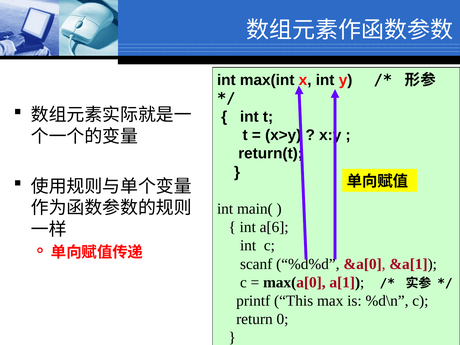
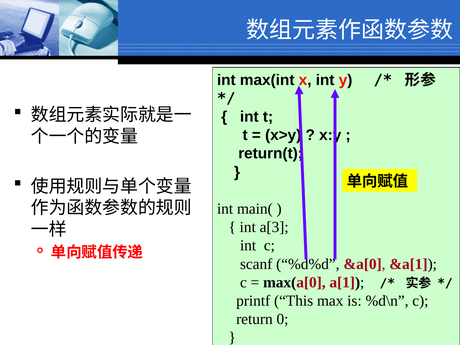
a[6: a[6 -> a[3
